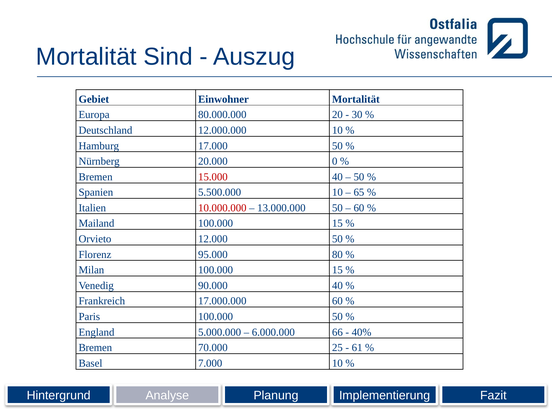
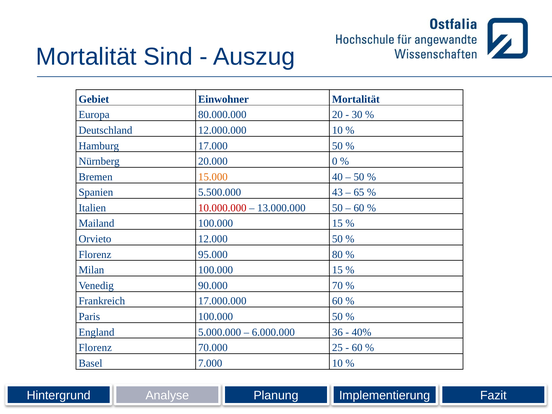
15.000 colour: red -> orange
5.500.000 10: 10 -> 43
90.000 40: 40 -> 70
66: 66 -> 36
Bremen at (95, 348): Bremen -> Florenz
61 at (357, 348): 61 -> 60
